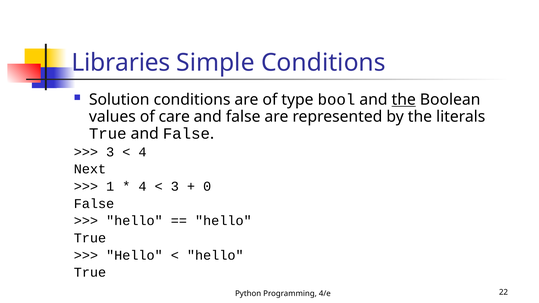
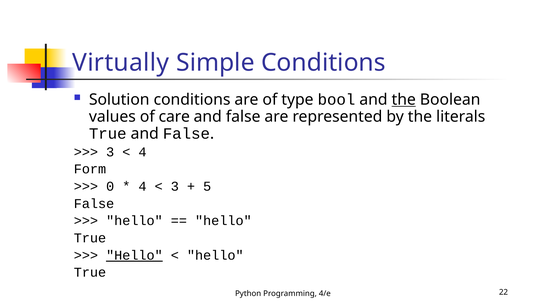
Libraries: Libraries -> Virtually
Next: Next -> Form
1: 1 -> 0
0: 0 -> 5
Hello at (134, 255) underline: none -> present
